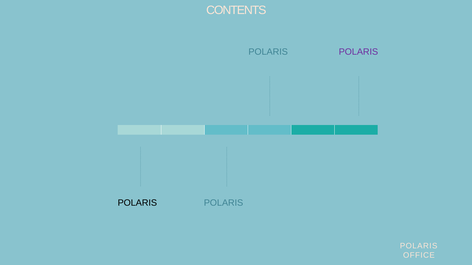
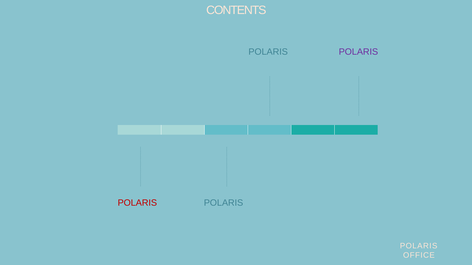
POLARIS at (137, 203) colour: black -> red
